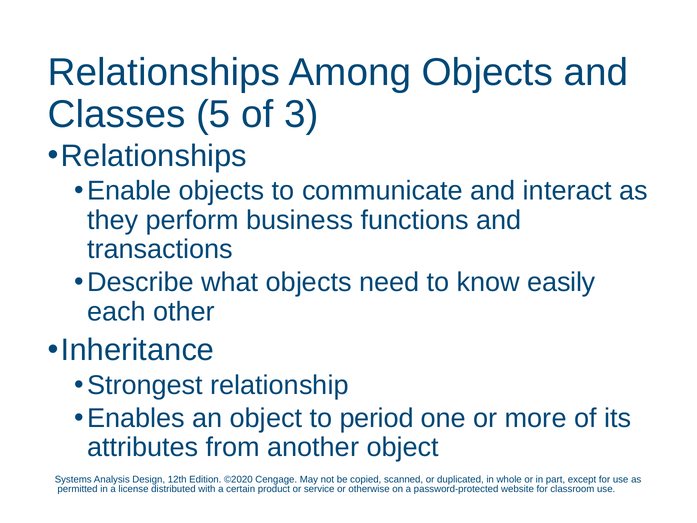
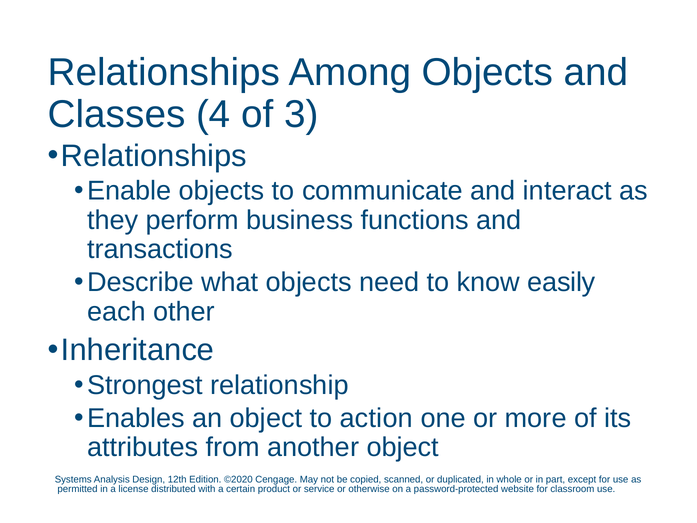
5: 5 -> 4
period: period -> action
